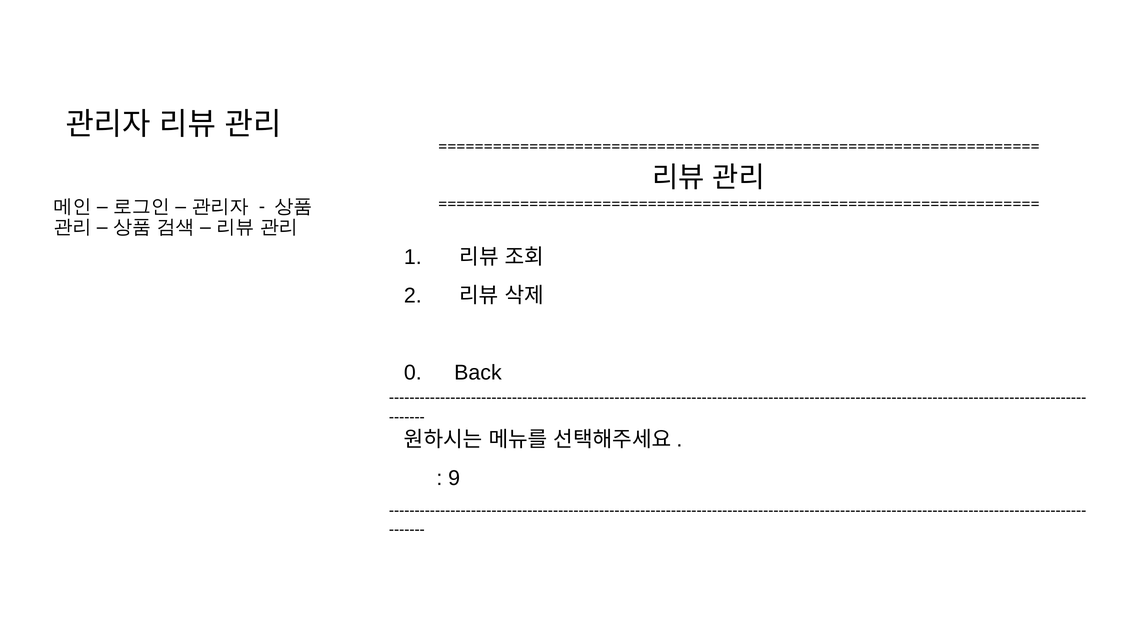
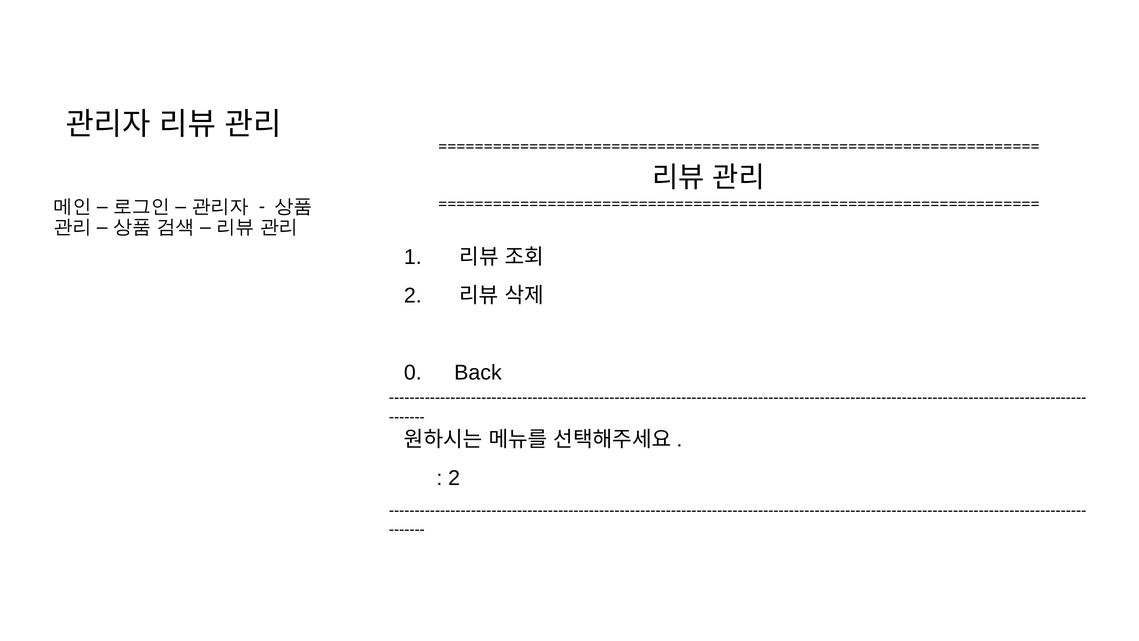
9 at (454, 478): 9 -> 2
